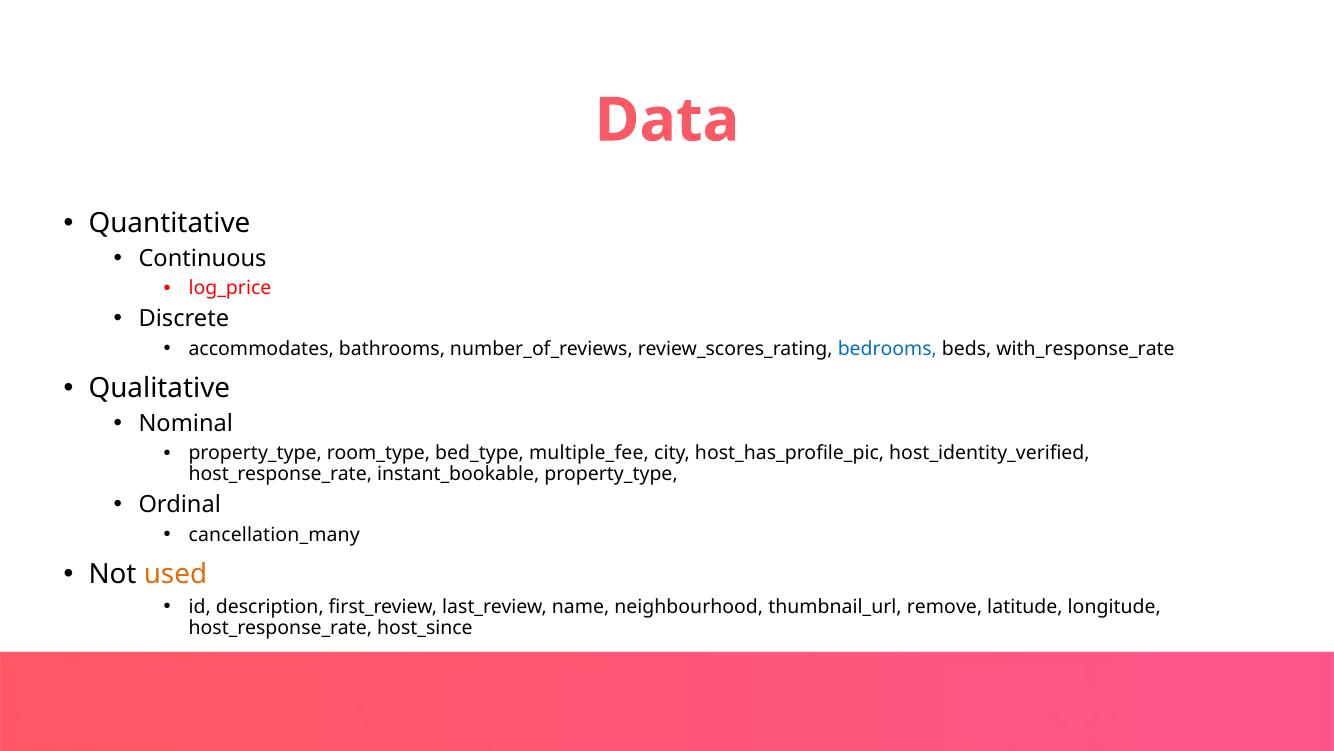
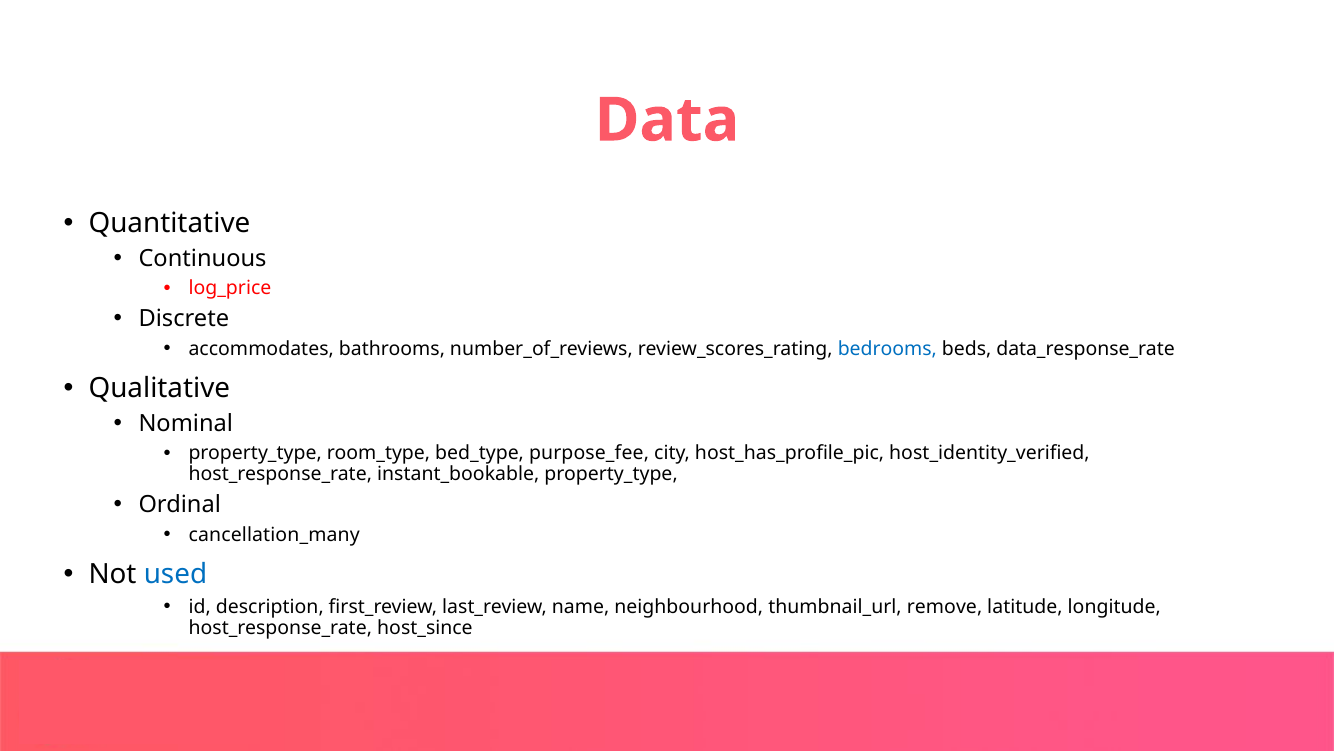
with_response_rate: with_response_rate -> data_response_rate
multiple_fee: multiple_fee -> purpose_fee
used colour: orange -> blue
